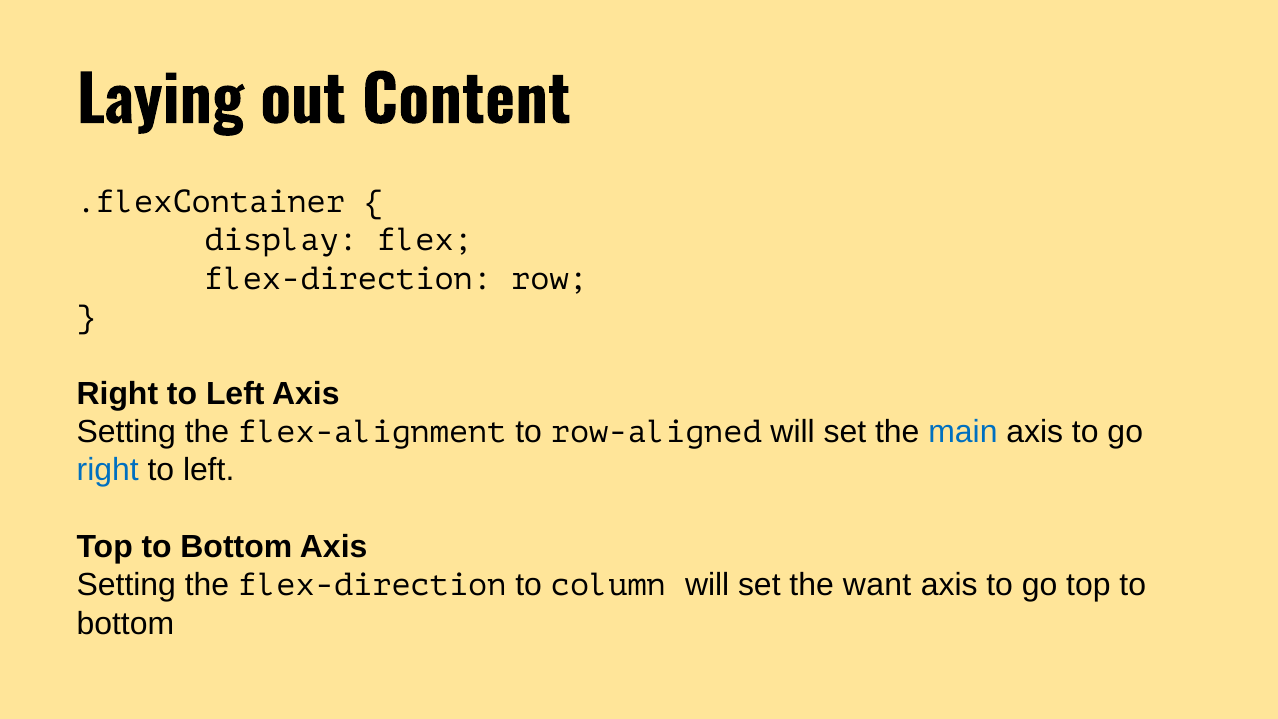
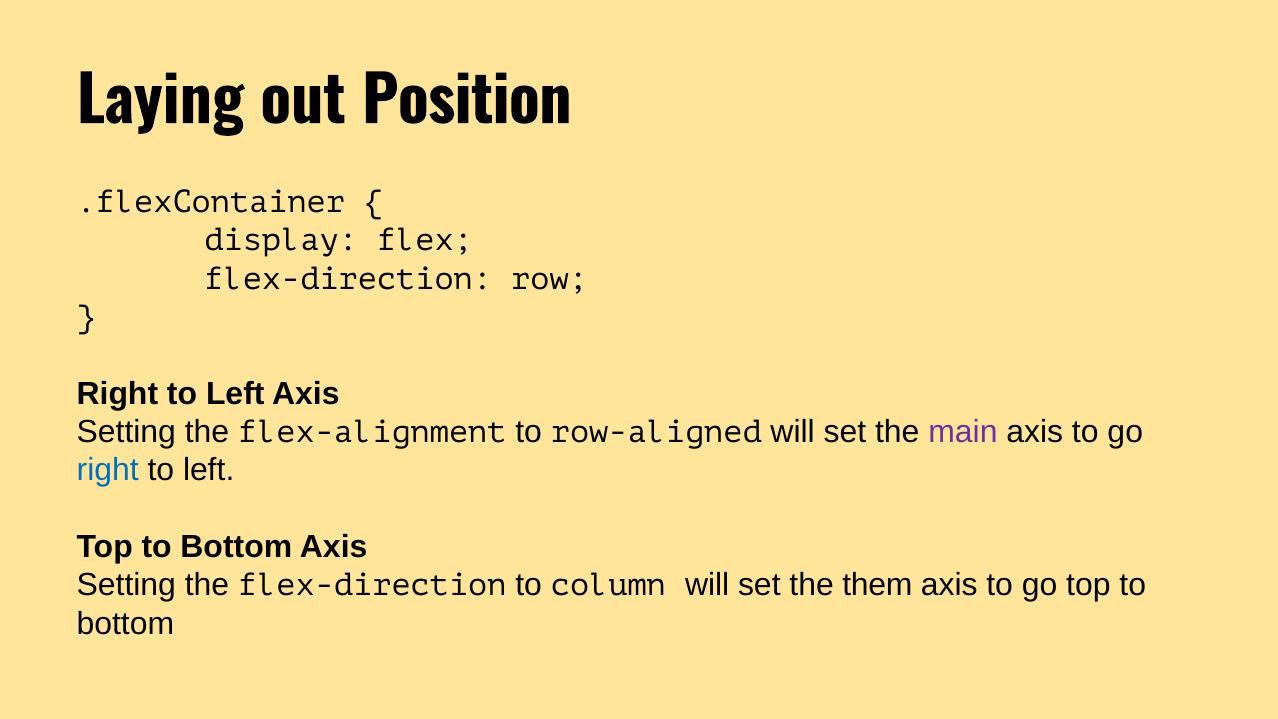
Content: Content -> Position
main colour: blue -> purple
want: want -> them
